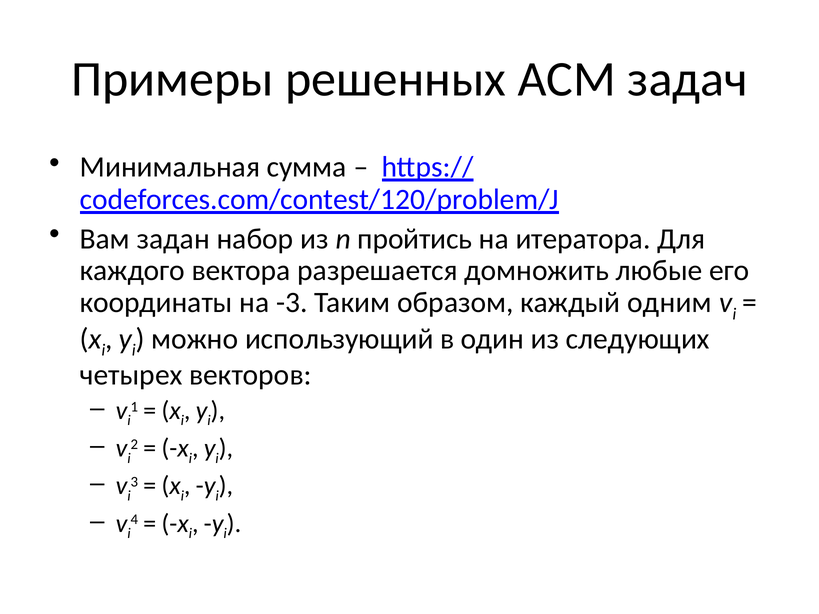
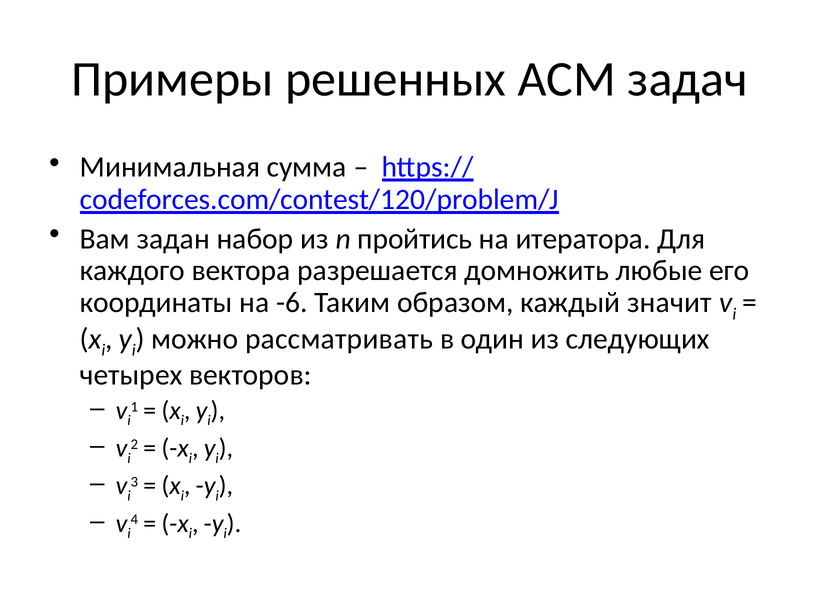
-3: -3 -> -6
одним: одним -> значит
использующий: использующий -> рассматривать
